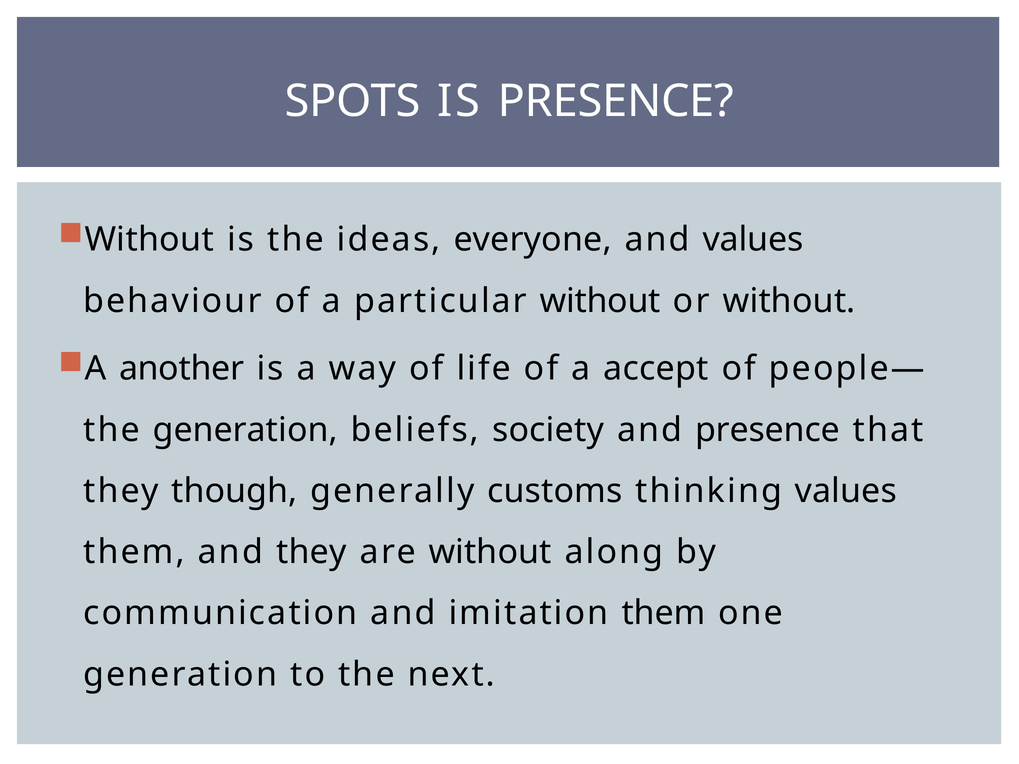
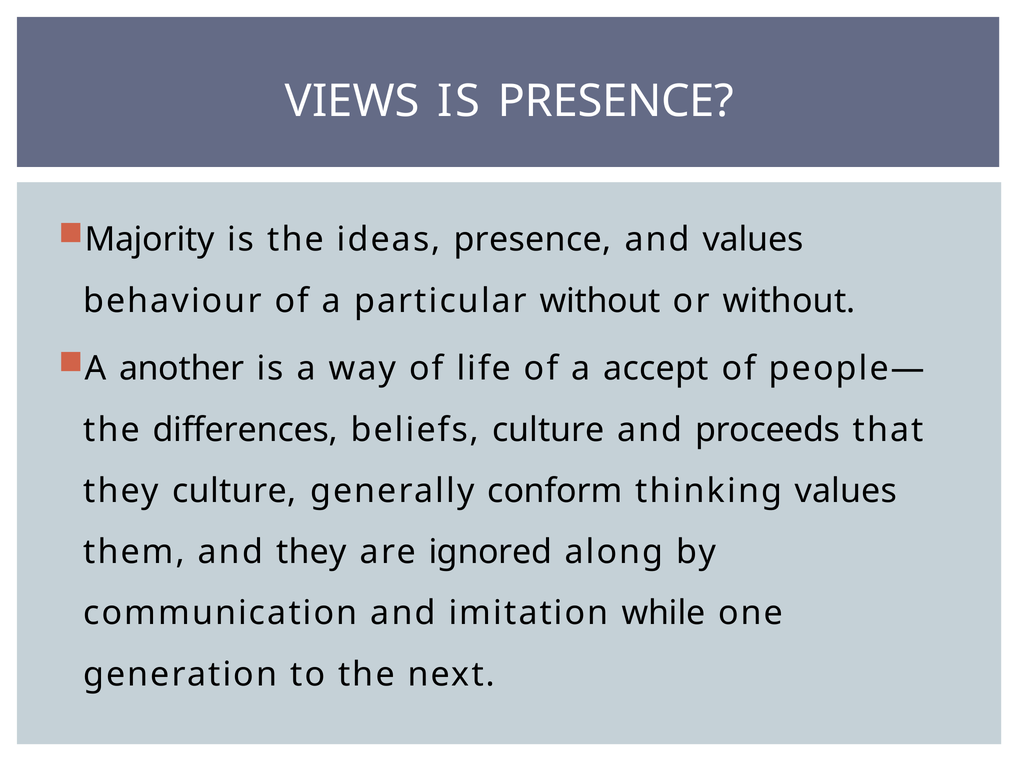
SPOTS: SPOTS -> VIEWS
Without at (149, 240): Without -> Majority
ideas everyone: everyone -> presence
the generation: generation -> differences
beliefs society: society -> culture
and presence: presence -> proceeds
they though: though -> culture
customs: customs -> conform
are without: without -> ignored
imitation them: them -> while
